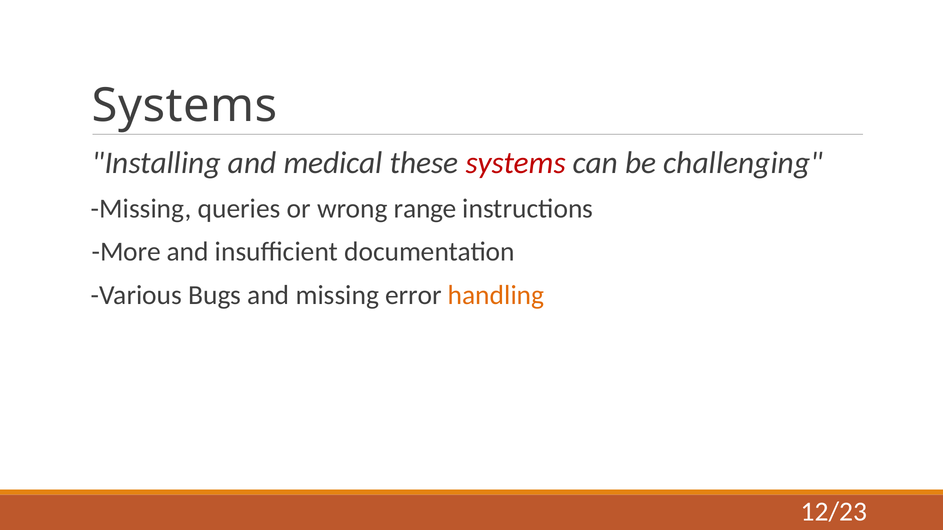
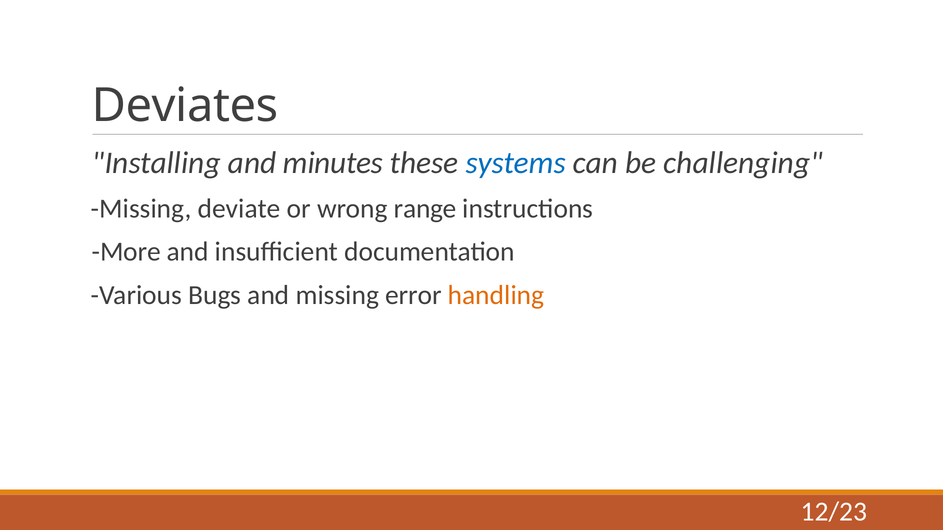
Systems at (185, 106): Systems -> Deviates
medical: medical -> minutes
systems at (516, 163) colour: red -> blue
queries: queries -> deviate
